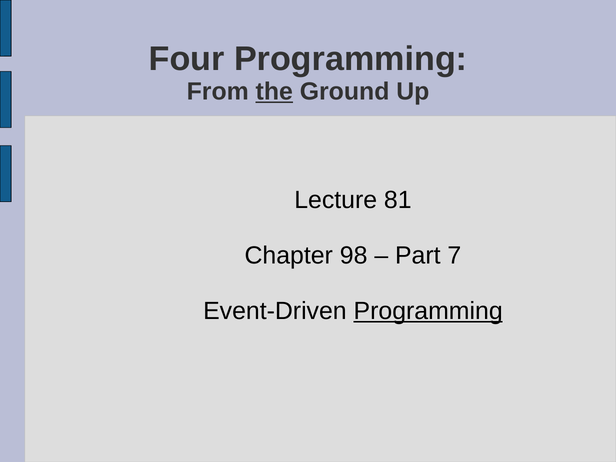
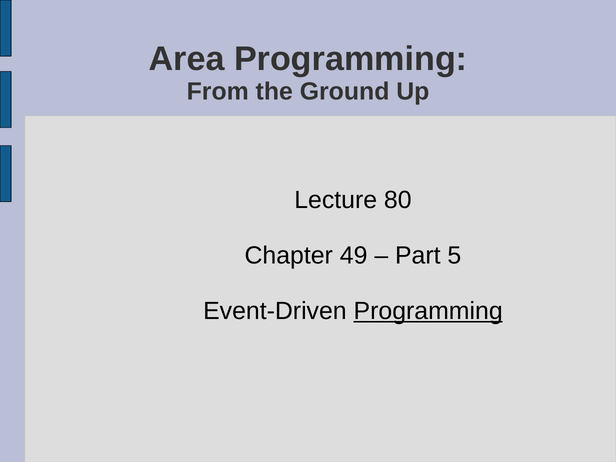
Four: Four -> Area
the underline: present -> none
81: 81 -> 80
98: 98 -> 49
7: 7 -> 5
